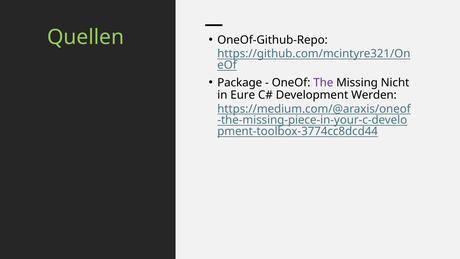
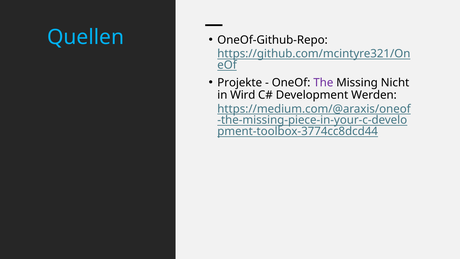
Quellen colour: light green -> light blue
Package: Package -> Projekte
Eure: Eure -> Wird
